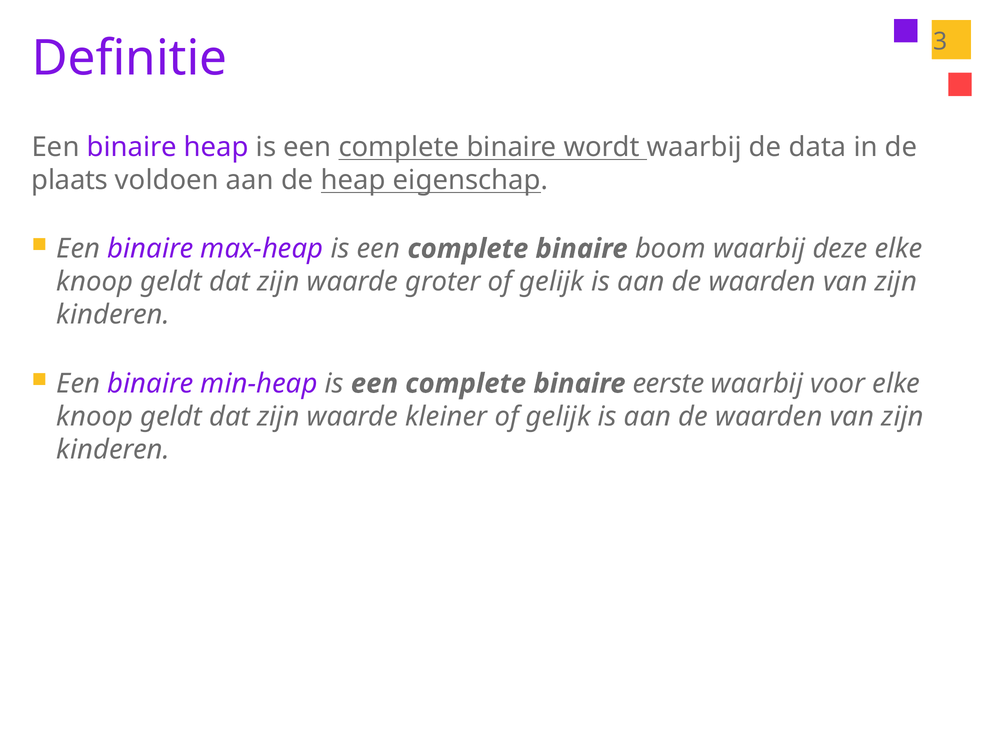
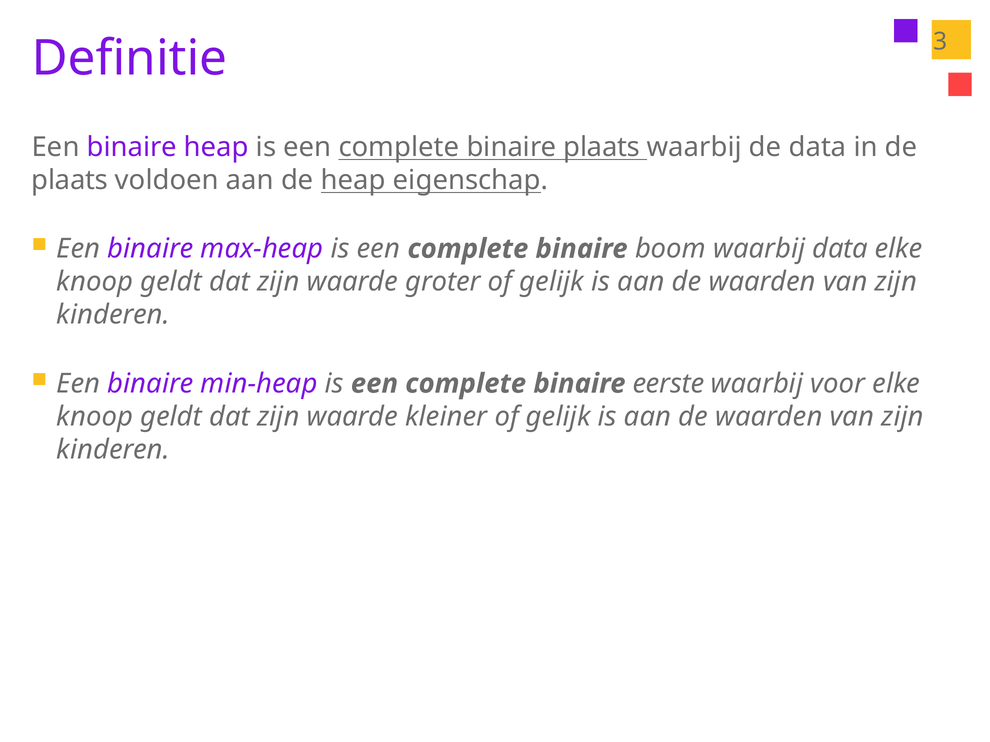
binaire wordt: wordt -> plaats
waarbij deze: deze -> data
